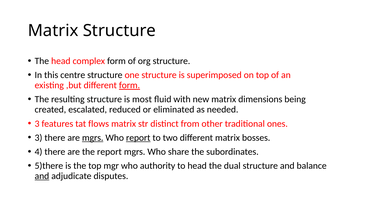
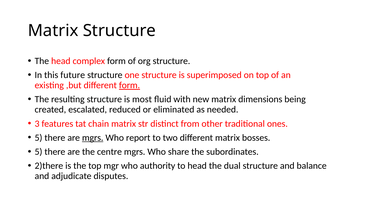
centre: centre -> future
flows: flows -> chain
3 at (39, 138): 3 -> 5
report at (138, 138) underline: present -> none
4 at (39, 152): 4 -> 5
the report: report -> centre
5)there: 5)there -> 2)there
and at (42, 176) underline: present -> none
